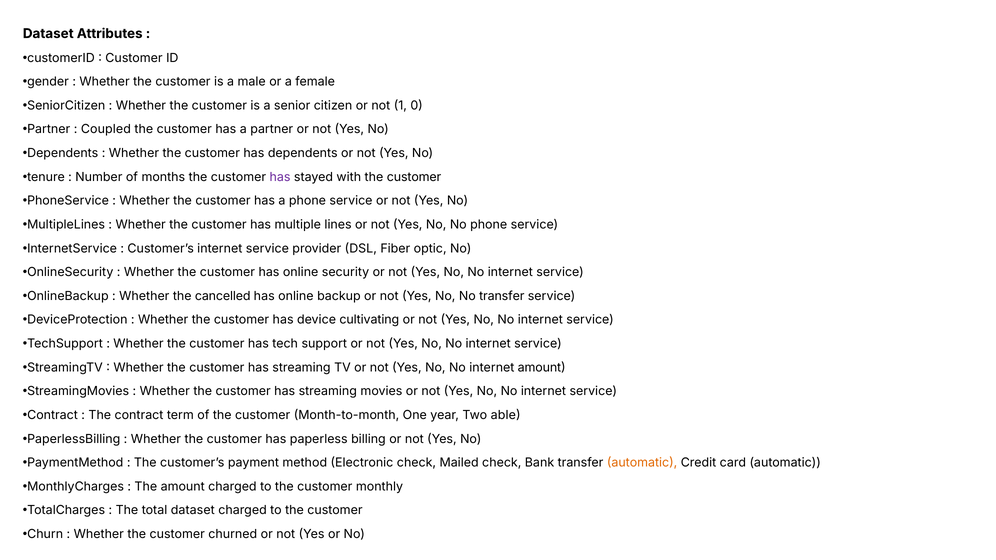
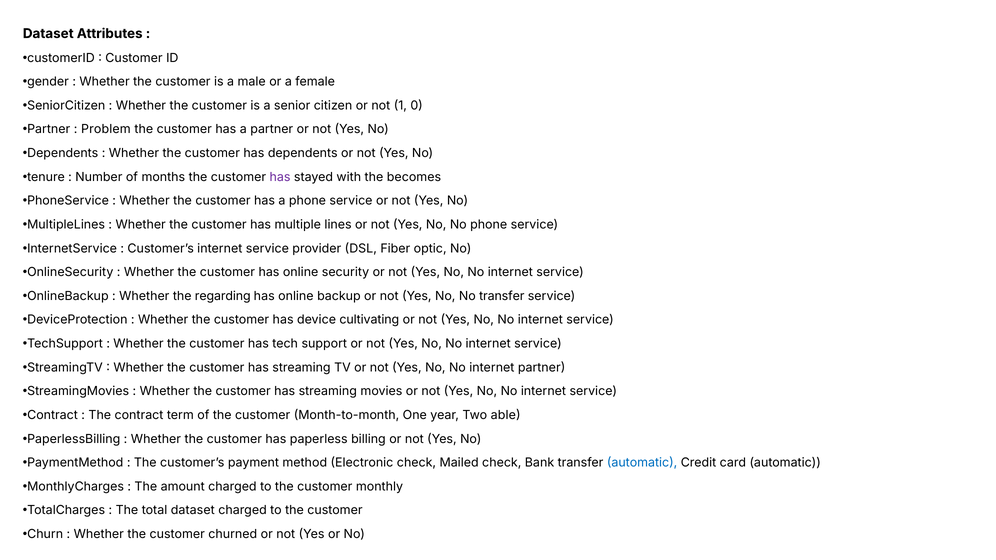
Coupled: Coupled -> Problem
with the customer: customer -> becomes
cancelled: cancelled -> regarding
internet amount: amount -> partner
automatic at (642, 463) colour: orange -> blue
